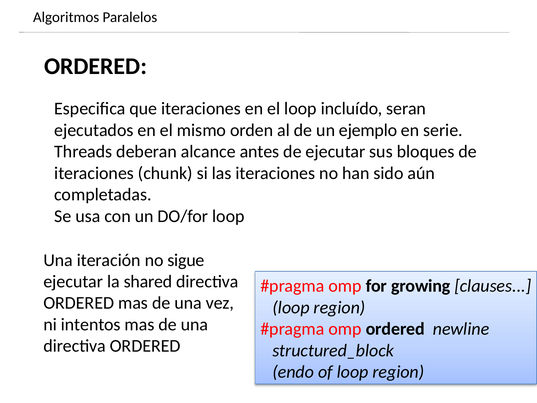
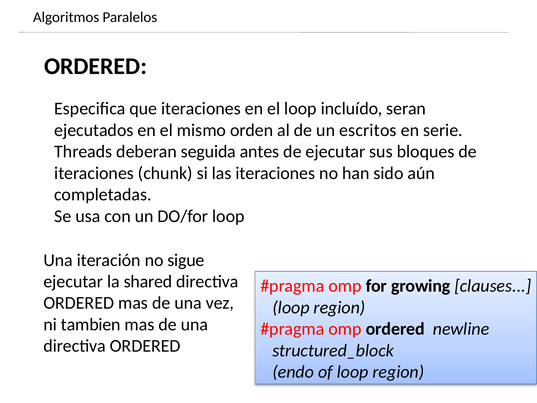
ejemplo: ejemplo -> escritos
alcance: alcance -> seguida
intentos: intentos -> tambien
